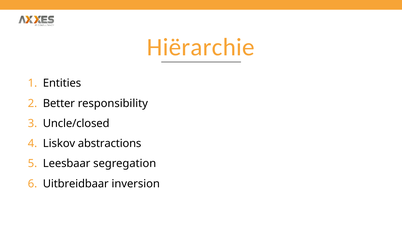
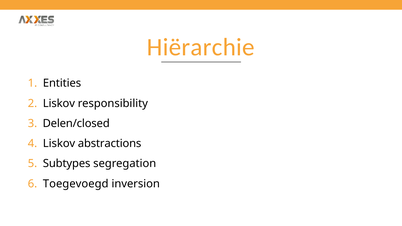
Better at (59, 103): Better -> Liskov
Uncle/closed: Uncle/closed -> Delen/closed
Leesbaar: Leesbaar -> Subtypes
Uitbreidbaar: Uitbreidbaar -> Toegevoegd
